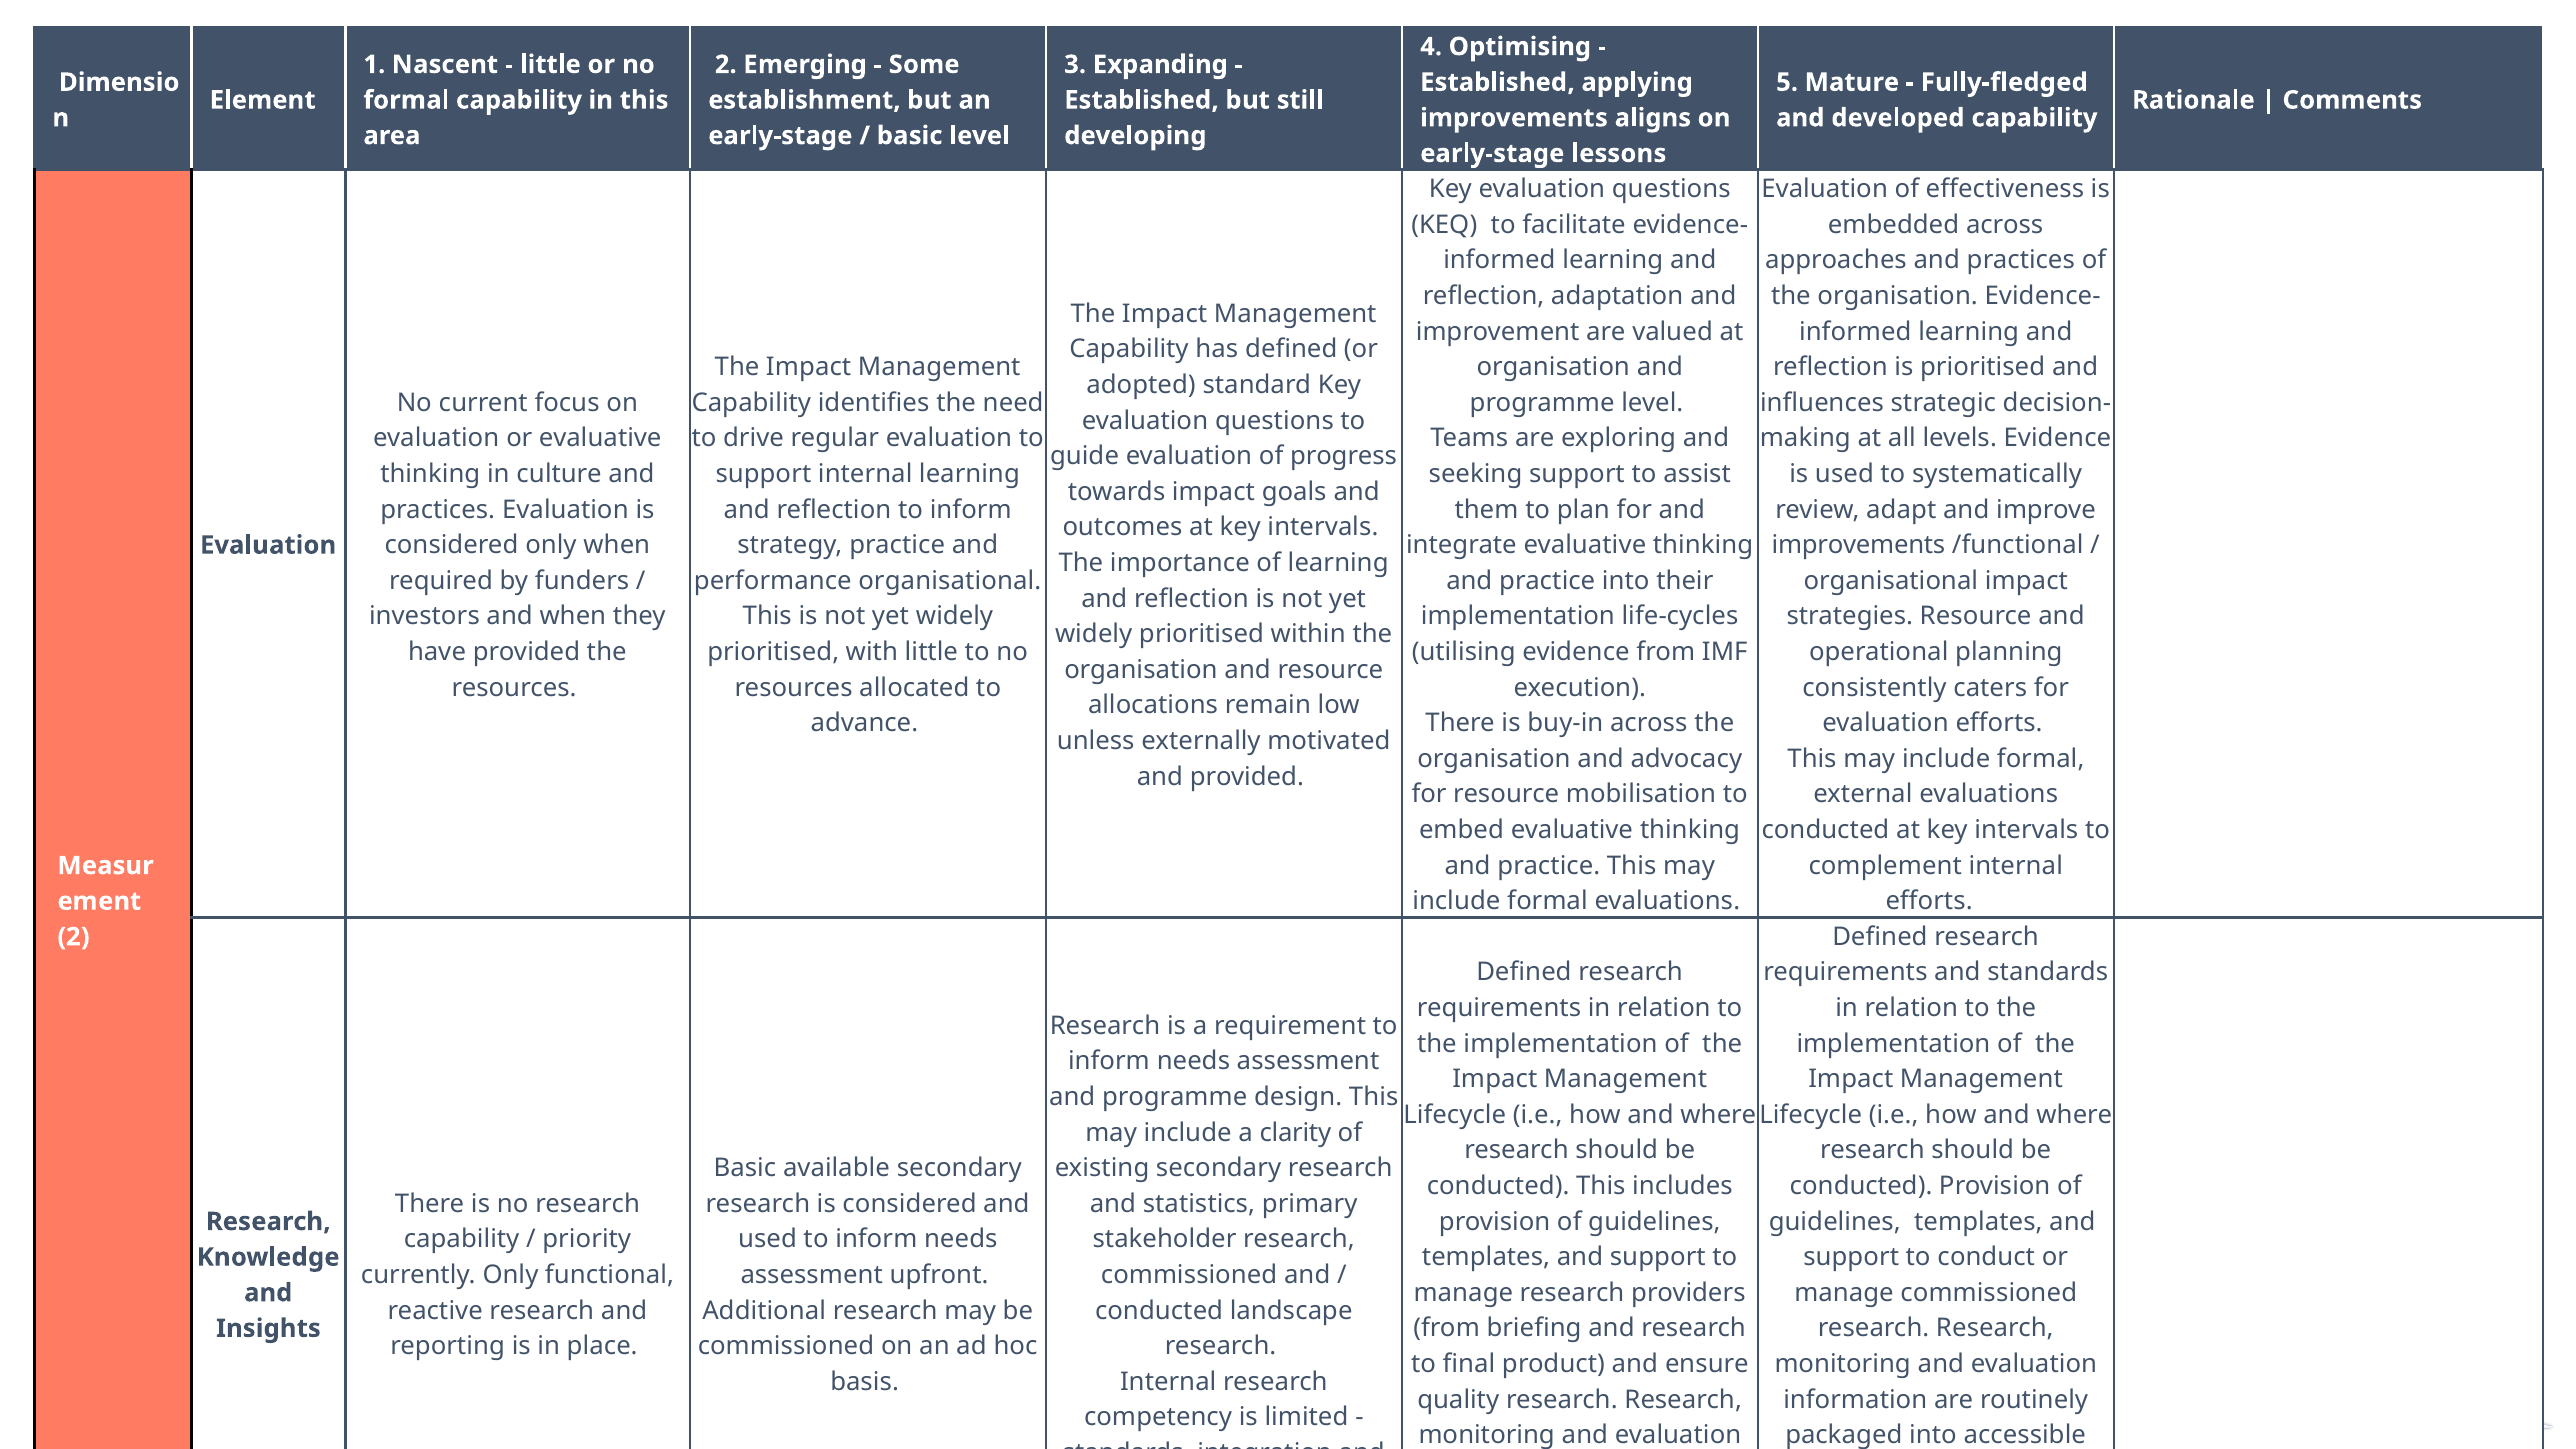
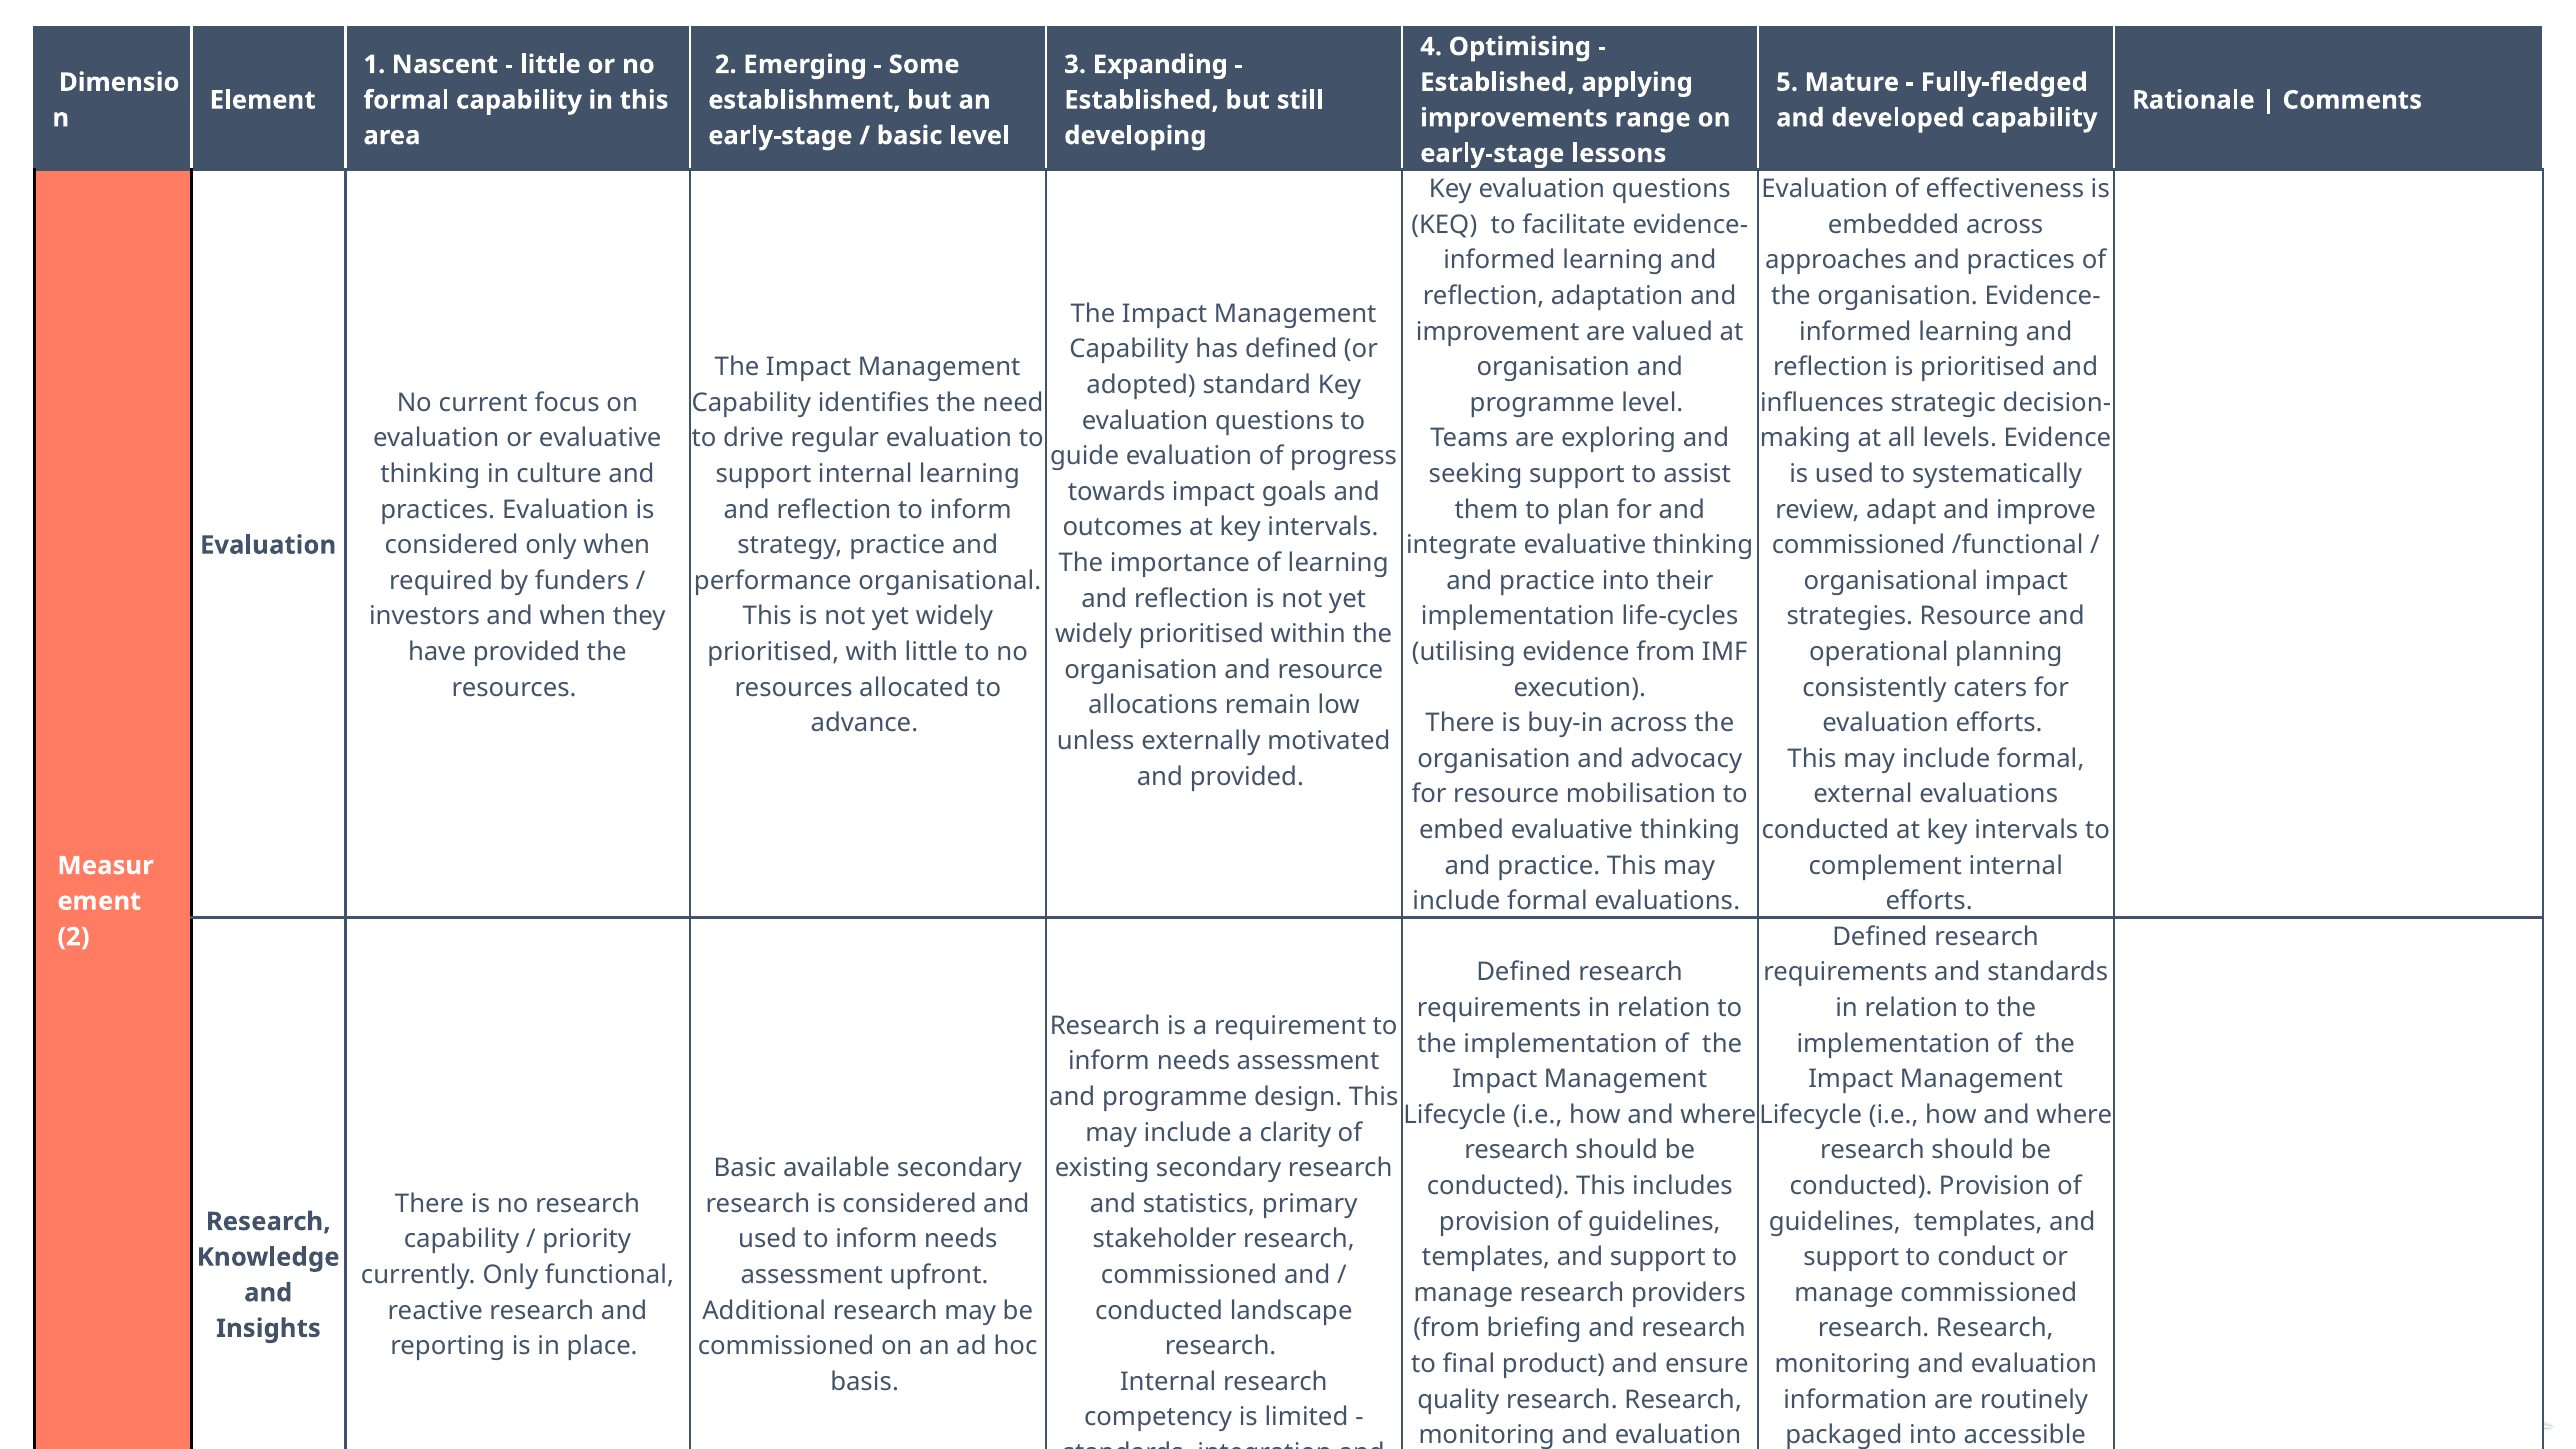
aligns: aligns -> range
improvements at (1858, 545): improvements -> commissioned
